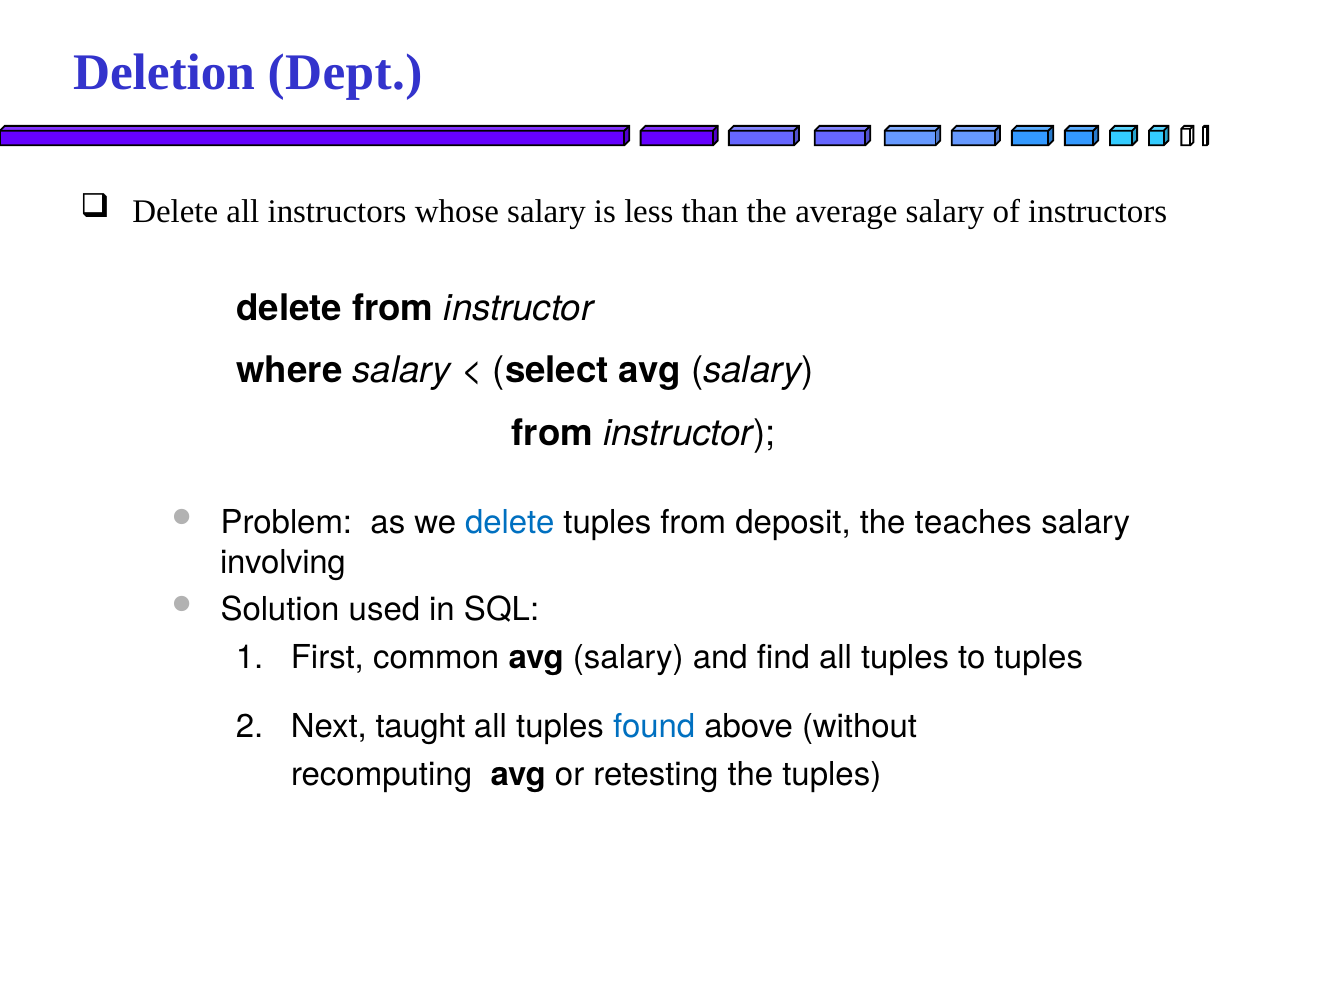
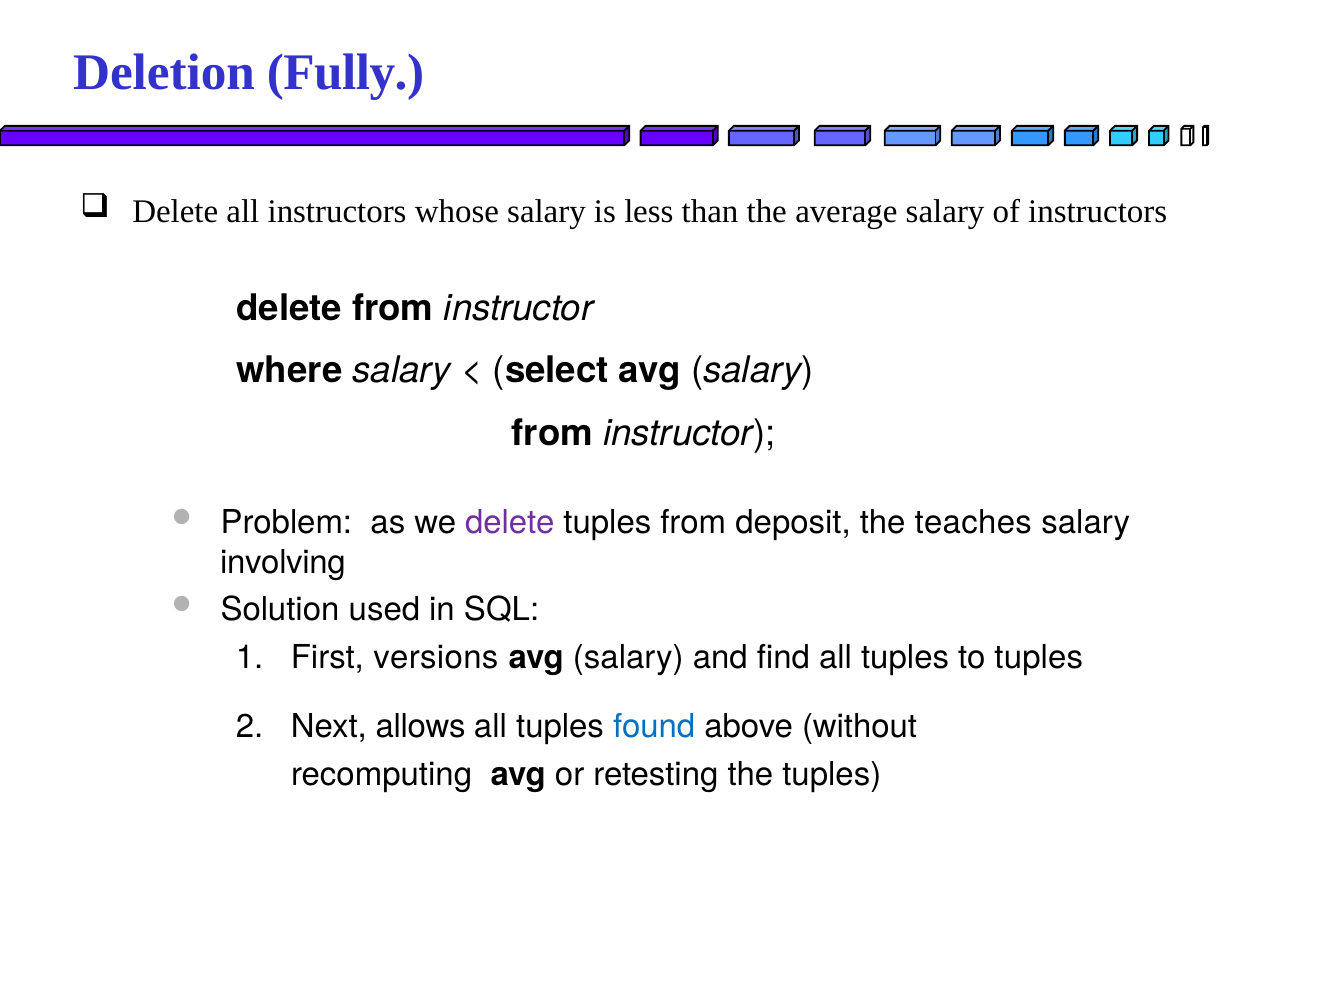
Dept: Dept -> Fully
delete at (510, 523) colour: blue -> purple
common: common -> versions
taught: taught -> allows
